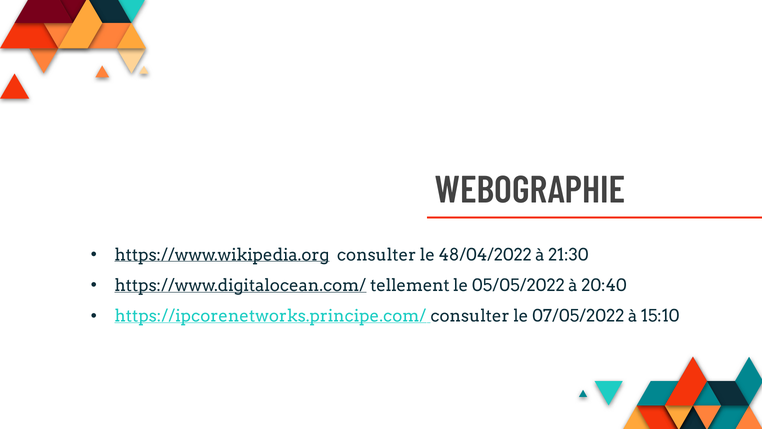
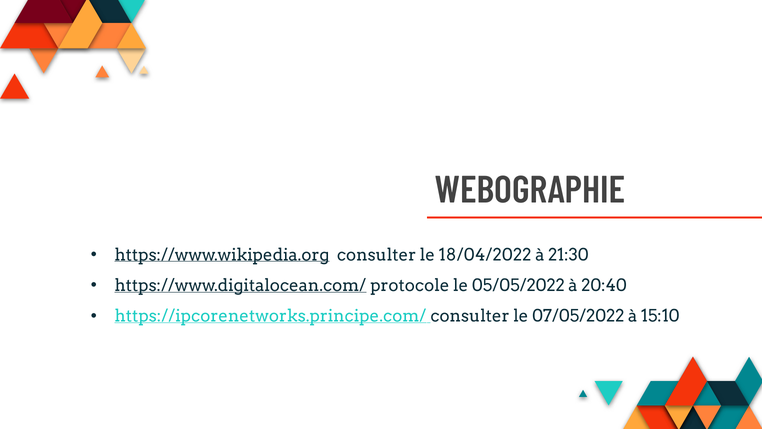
48/04/2022: 48/04/2022 -> 18/04/2022
tellement: tellement -> protocole
